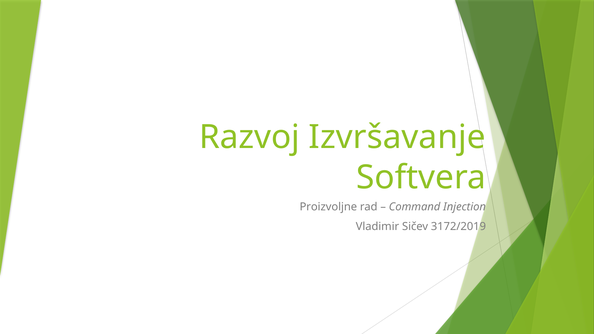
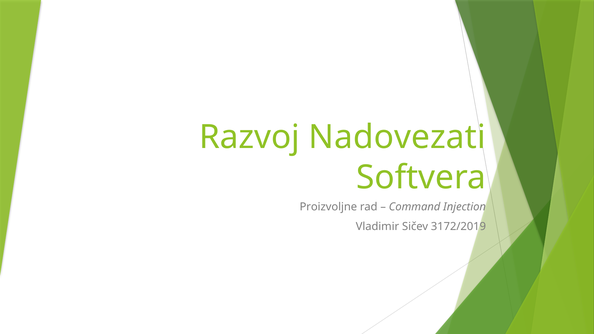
Izvršavanje: Izvršavanje -> Nadovezati
